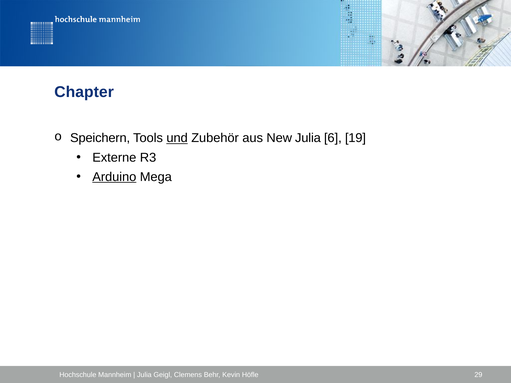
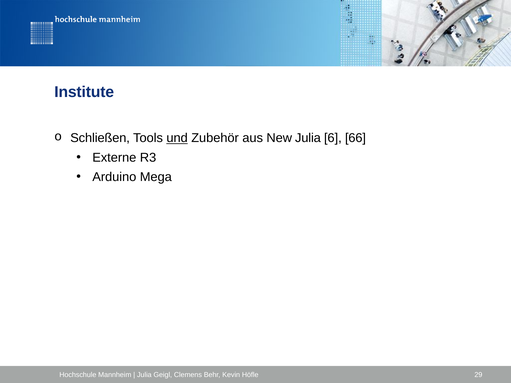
Chapter: Chapter -> Institute
Speichern: Speichern -> Schließen
19: 19 -> 66
Arduino underline: present -> none
